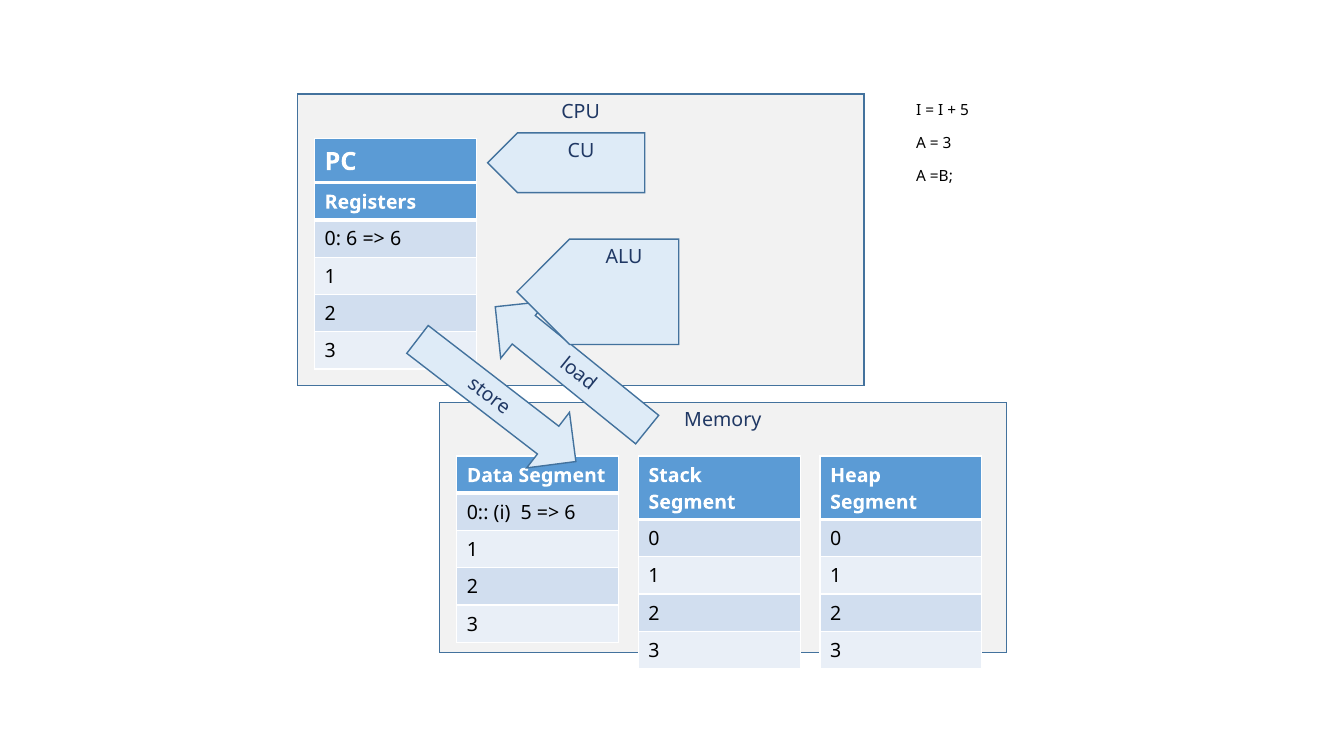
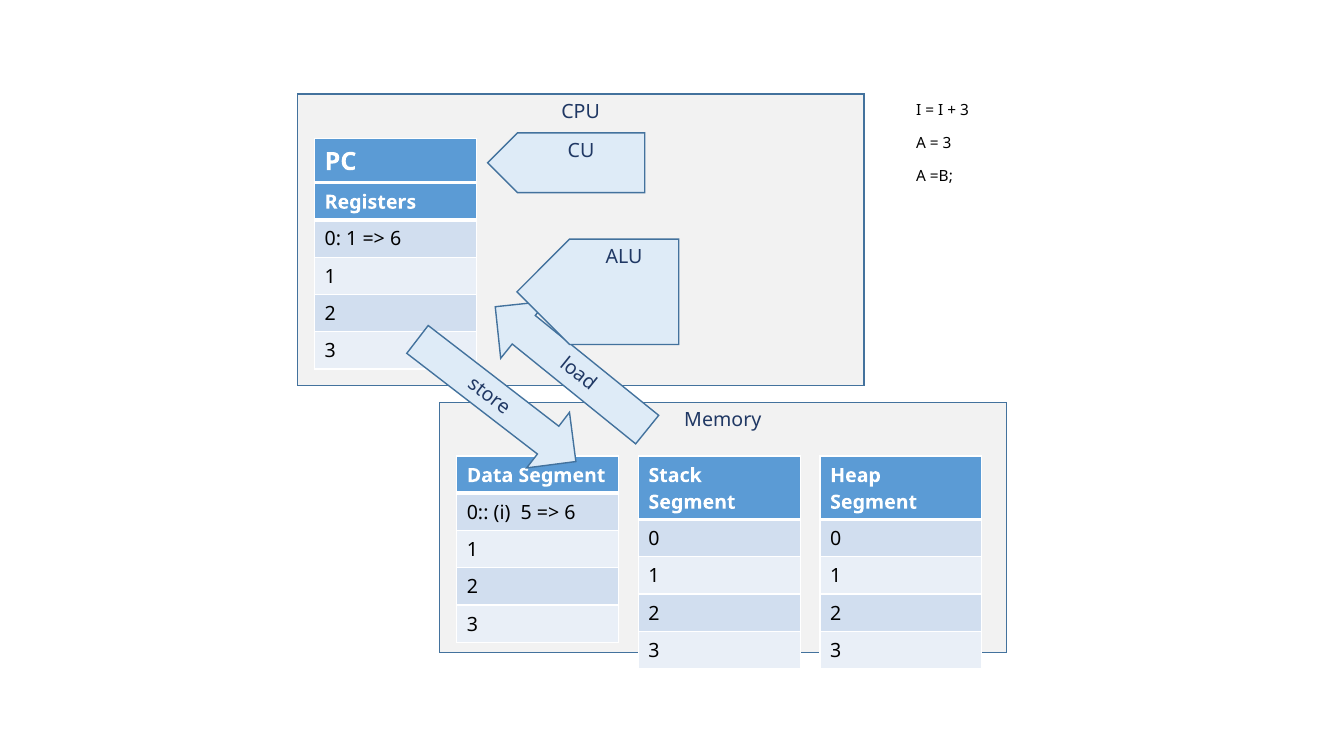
5 at (965, 111): 5 -> 3
6 at (352, 239): 6 -> 1
